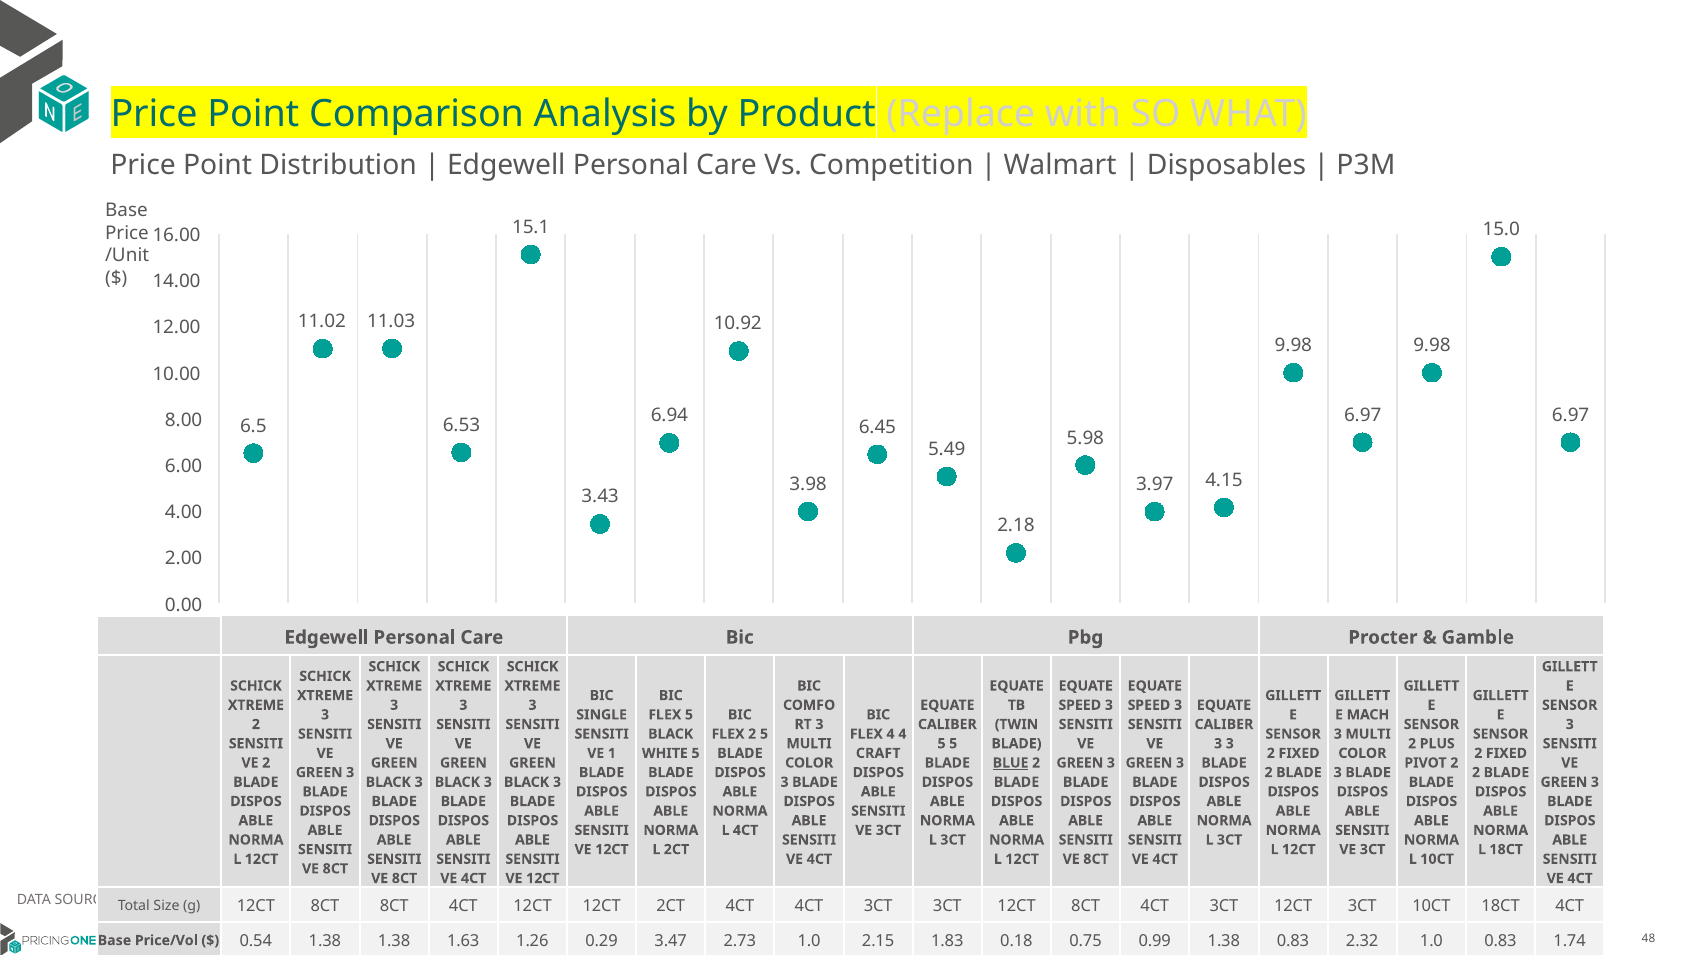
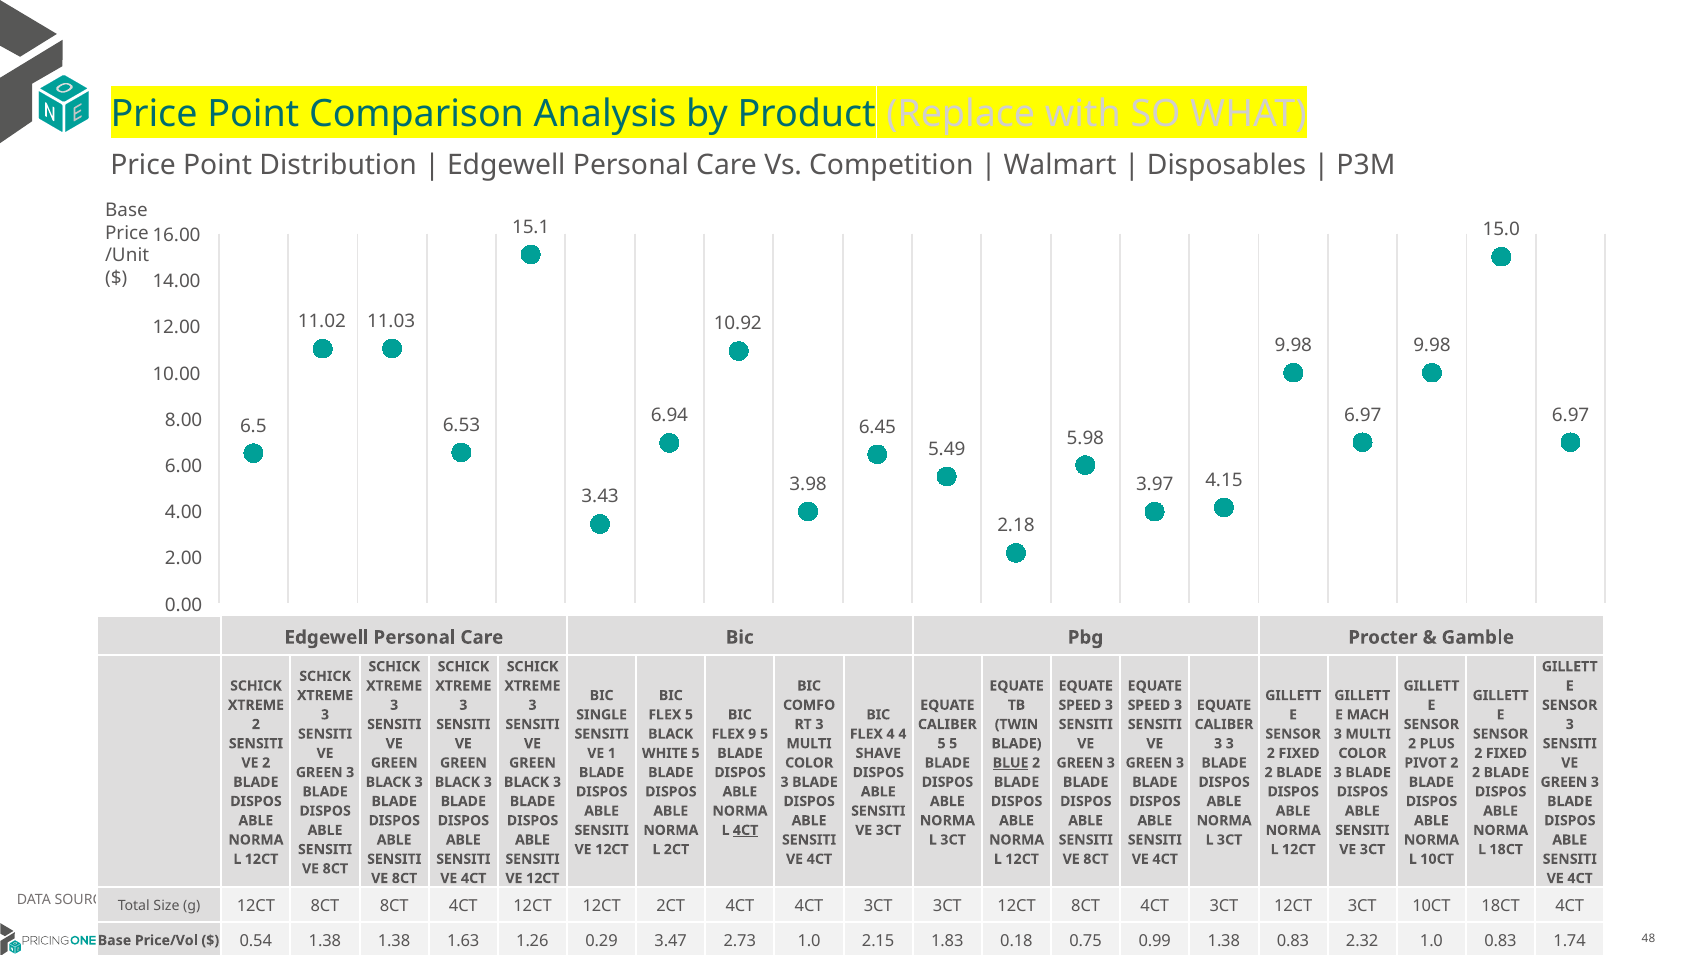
FLEX 2: 2 -> 9
CRAFT: CRAFT -> SHAVE
4CT at (746, 830) underline: none -> present
